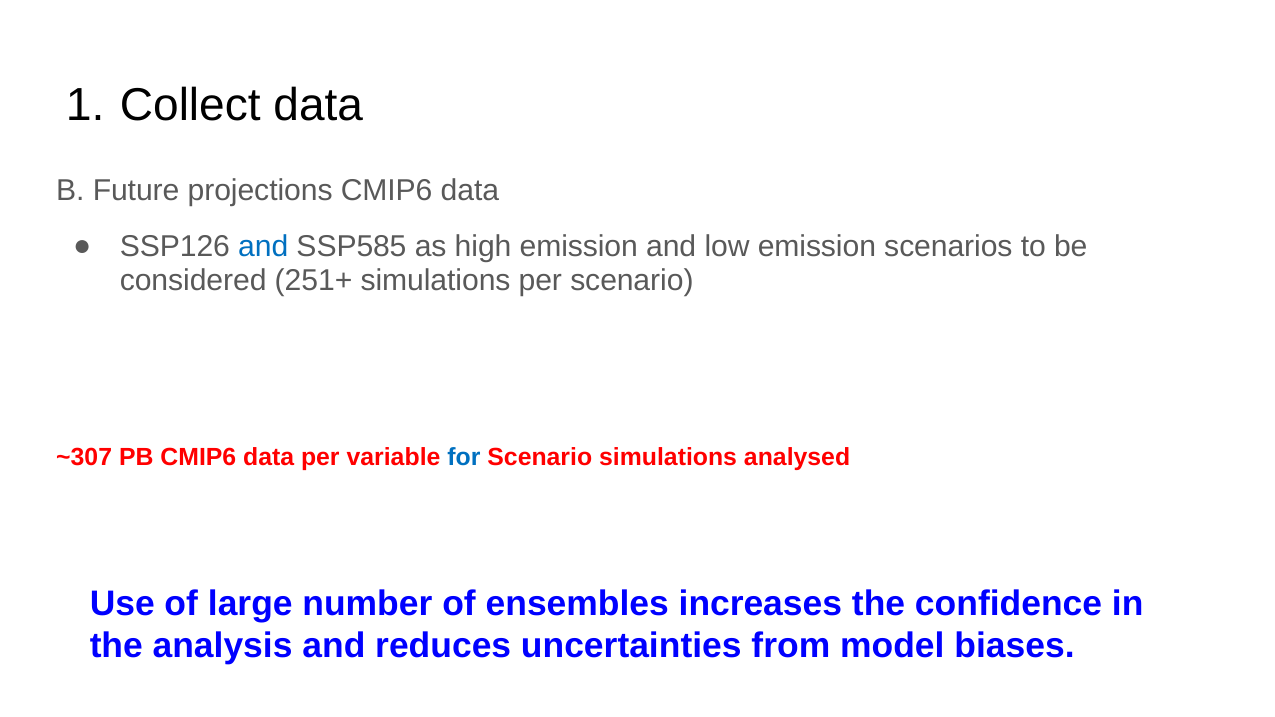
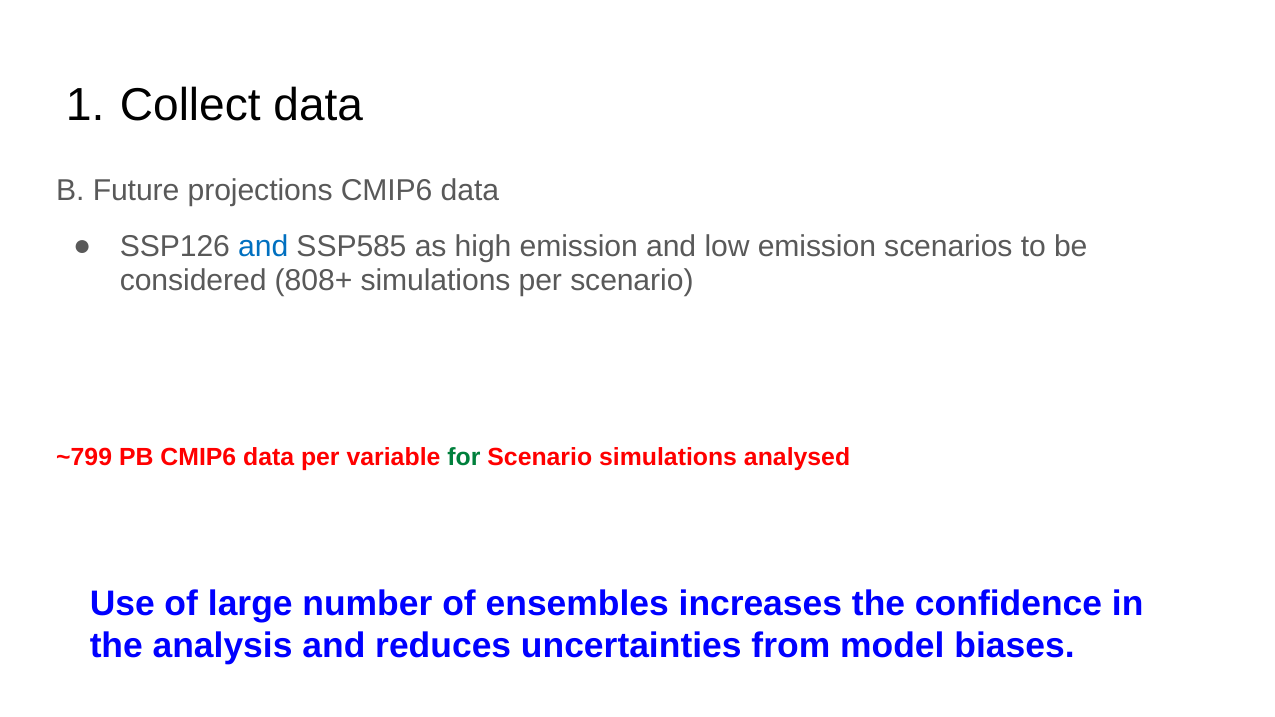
251+: 251+ -> 808+
~307: ~307 -> ~799
for colour: blue -> green
